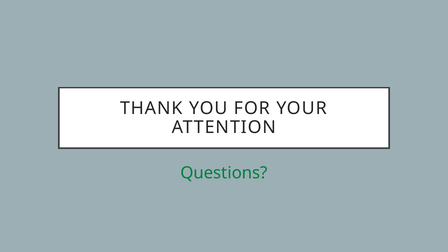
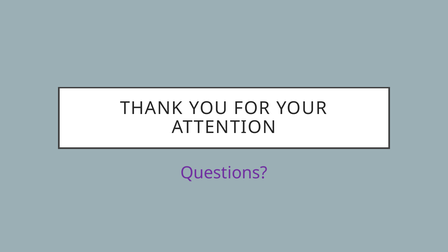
Questions colour: green -> purple
